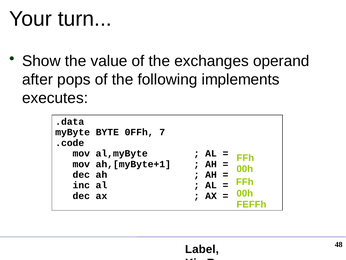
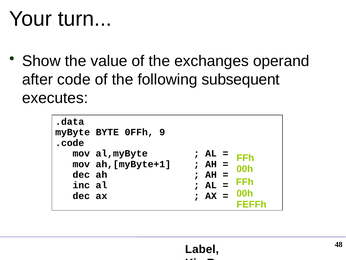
pops: pops -> code
implements: implements -> subsequent
7: 7 -> 9
